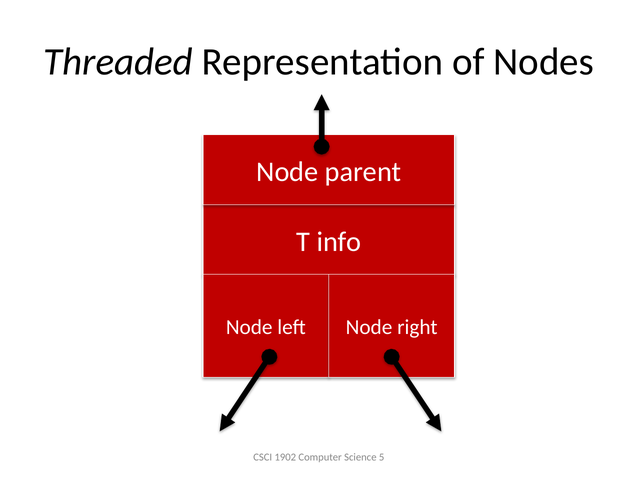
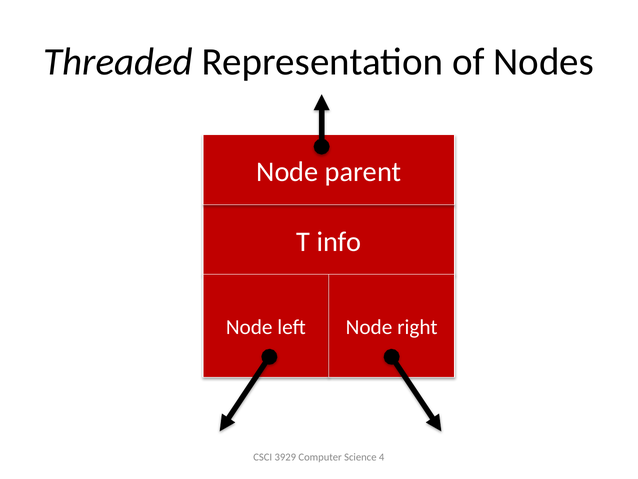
1902: 1902 -> 3929
5: 5 -> 4
